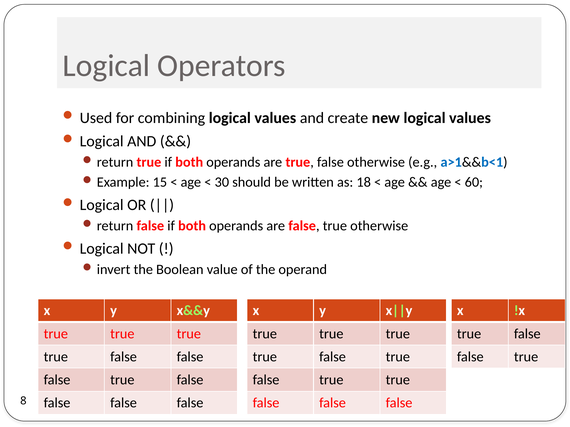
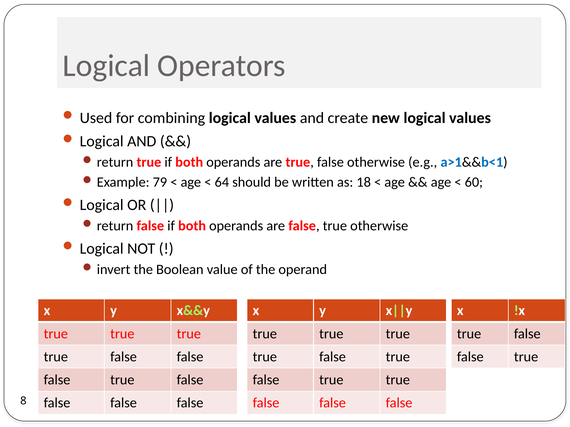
15: 15 -> 79
30: 30 -> 64
